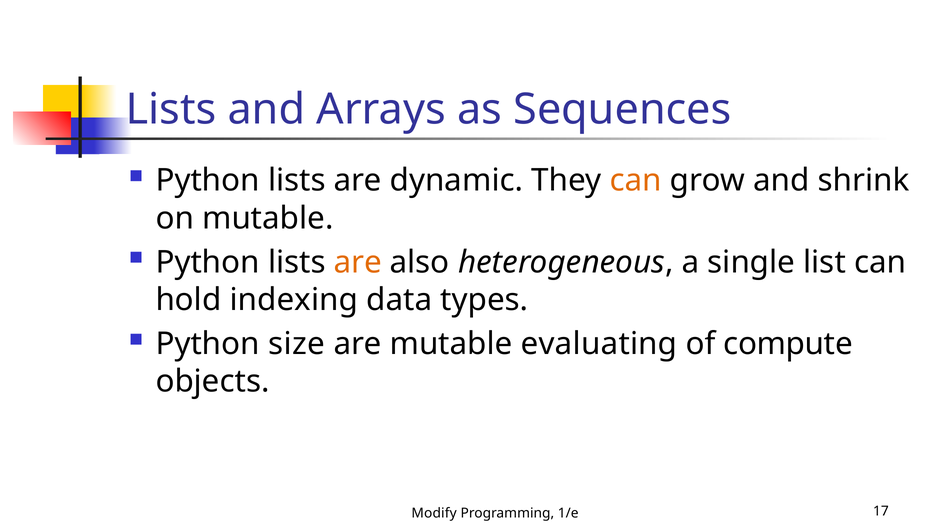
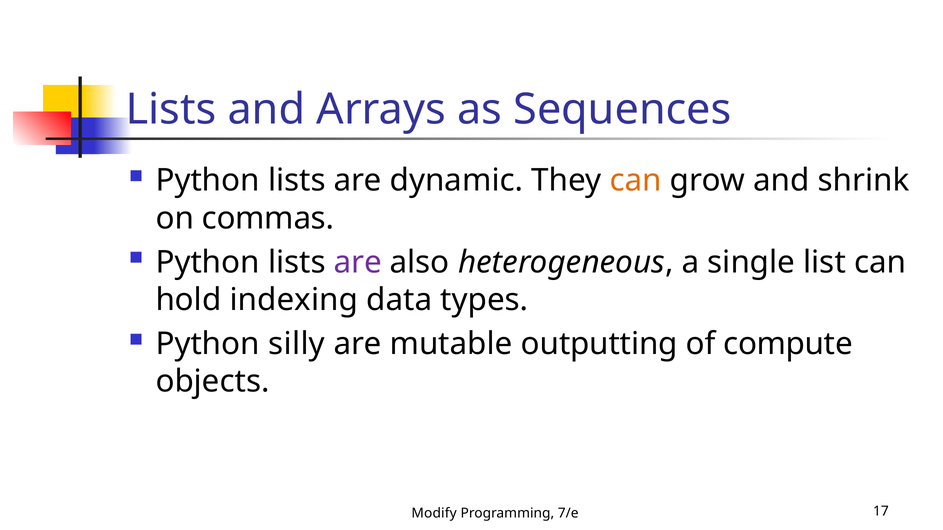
on mutable: mutable -> commas
are at (358, 262) colour: orange -> purple
size: size -> silly
evaluating: evaluating -> outputting
1/e: 1/e -> 7/e
